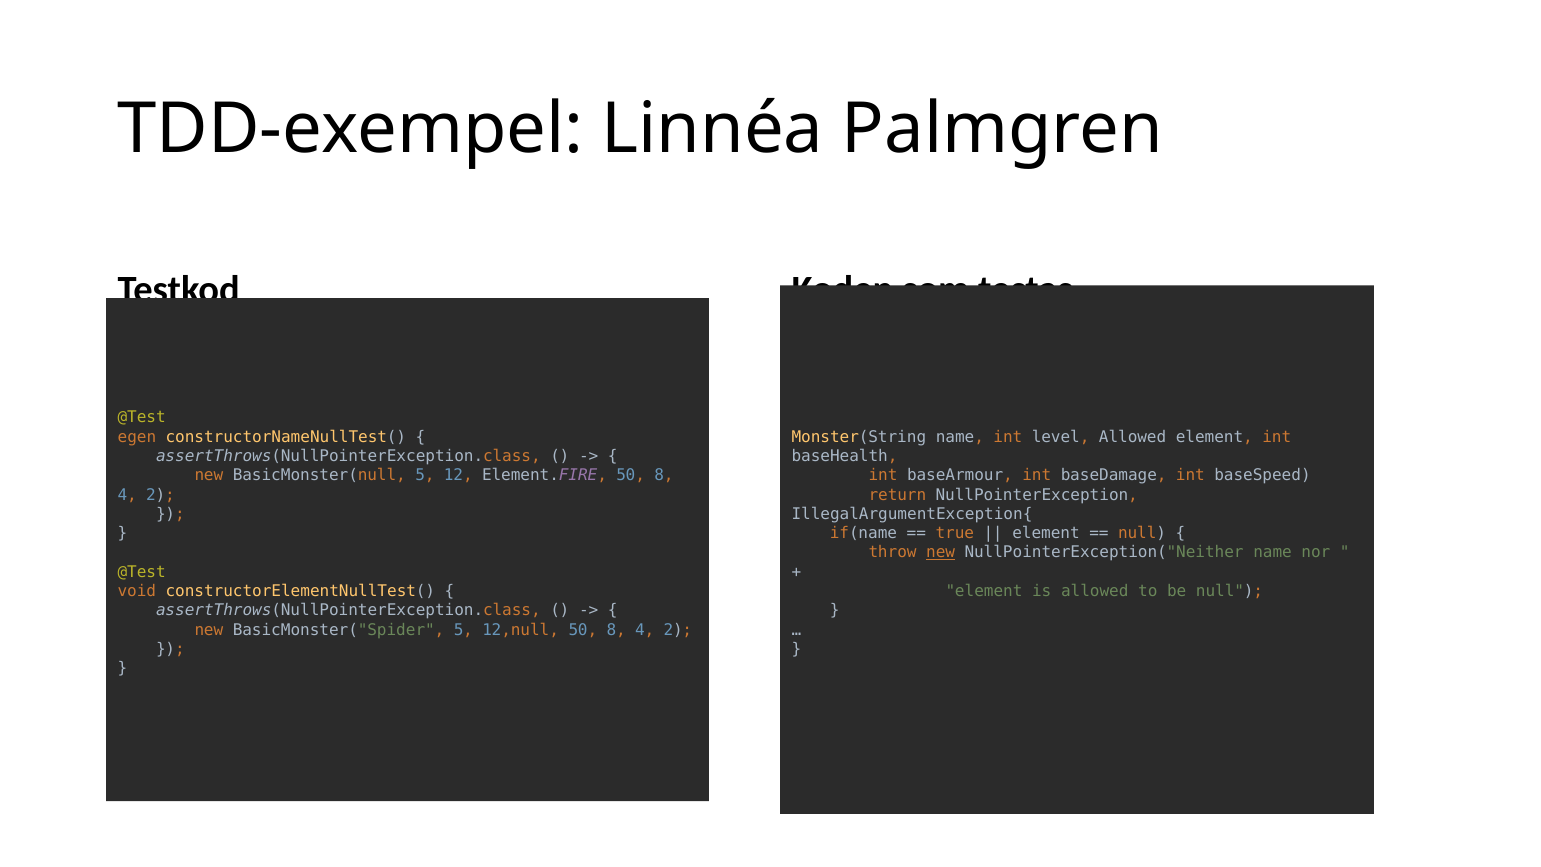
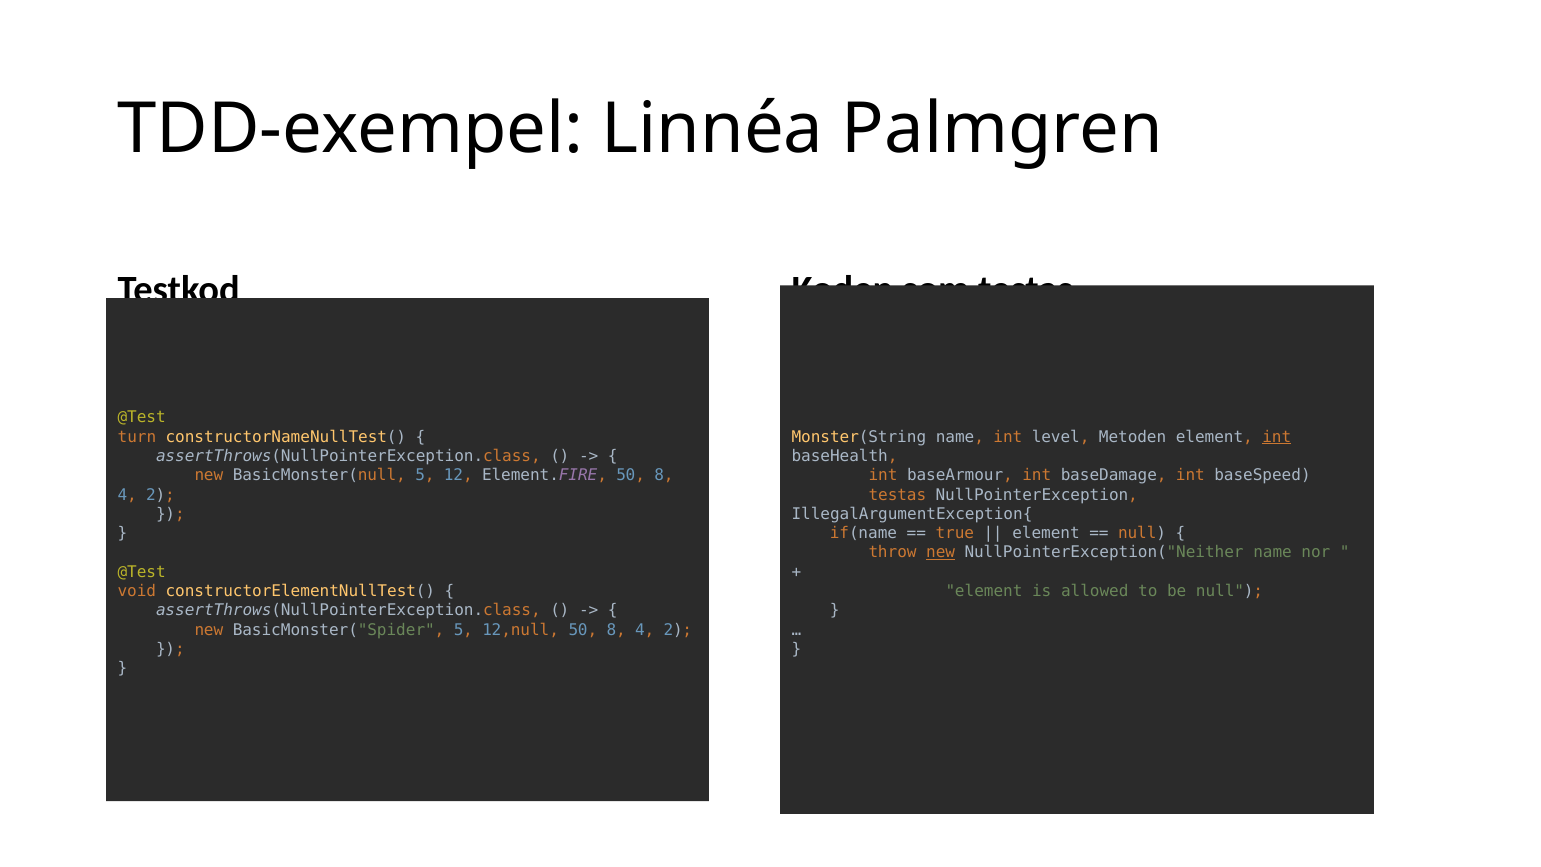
egen: egen -> turn
level Allowed: Allowed -> Metoden
int at (1277, 437) underline: none -> present
return at (897, 495): return -> testas
